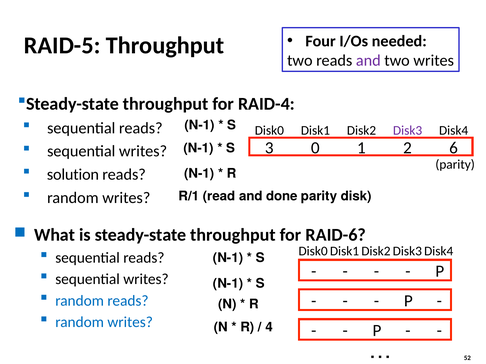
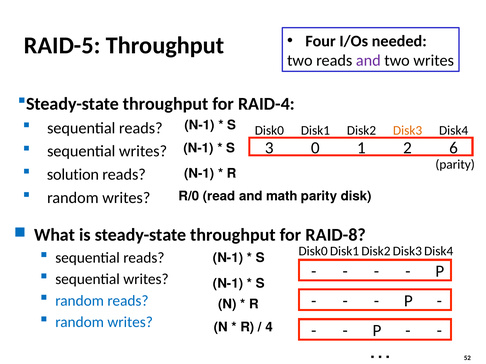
Disk3 colour: purple -> orange
R/1: R/1 -> R/0
done: done -> math
RAID-6: RAID-6 -> RAID-8
